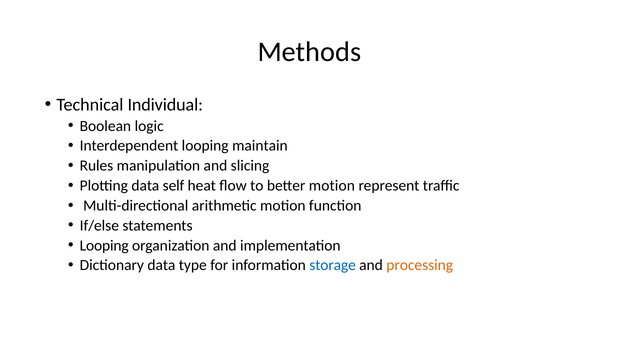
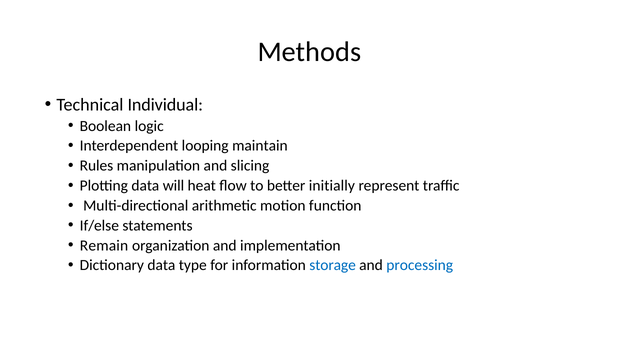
self: self -> will
better motion: motion -> initially
Looping at (104, 246): Looping -> Remain
processing colour: orange -> blue
